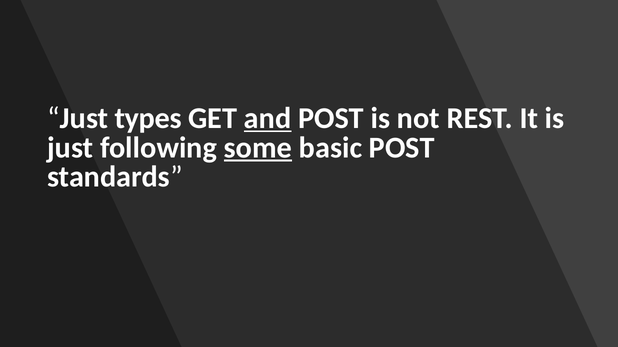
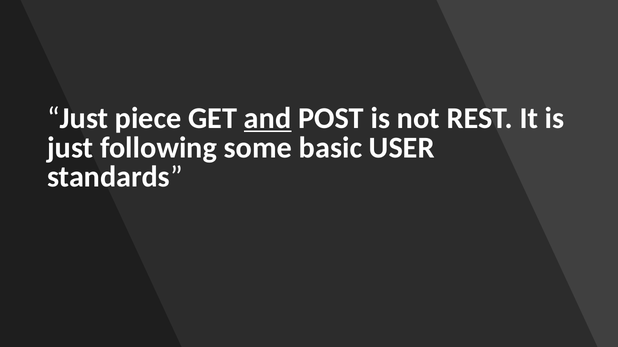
types: types -> piece
some underline: present -> none
basic POST: POST -> USER
